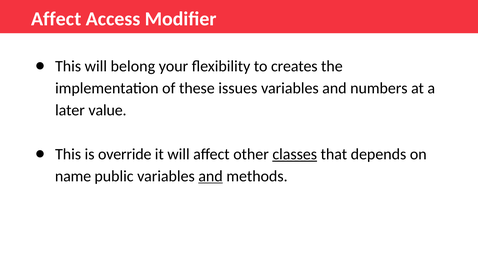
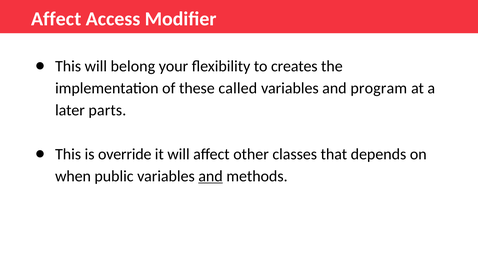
issues: issues -> called
numbers: numbers -> program
value: value -> parts
classes underline: present -> none
name: name -> when
